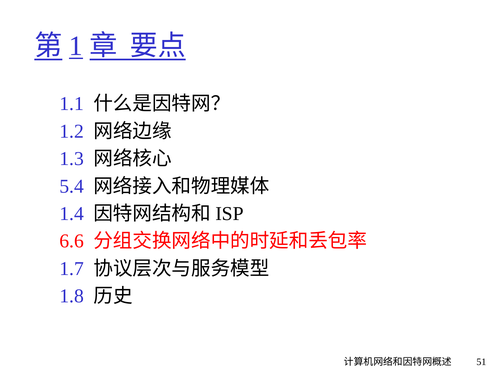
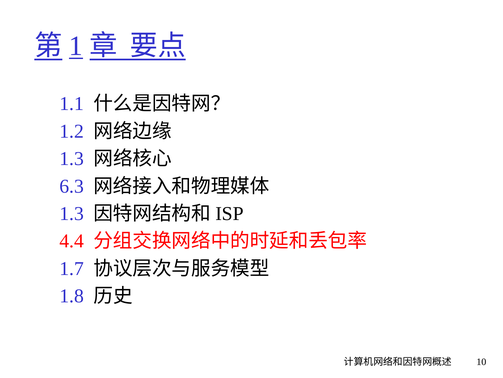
5.4: 5.4 -> 6.3
1.4 at (72, 213): 1.4 -> 1.3
6.6: 6.6 -> 4.4
51: 51 -> 10
